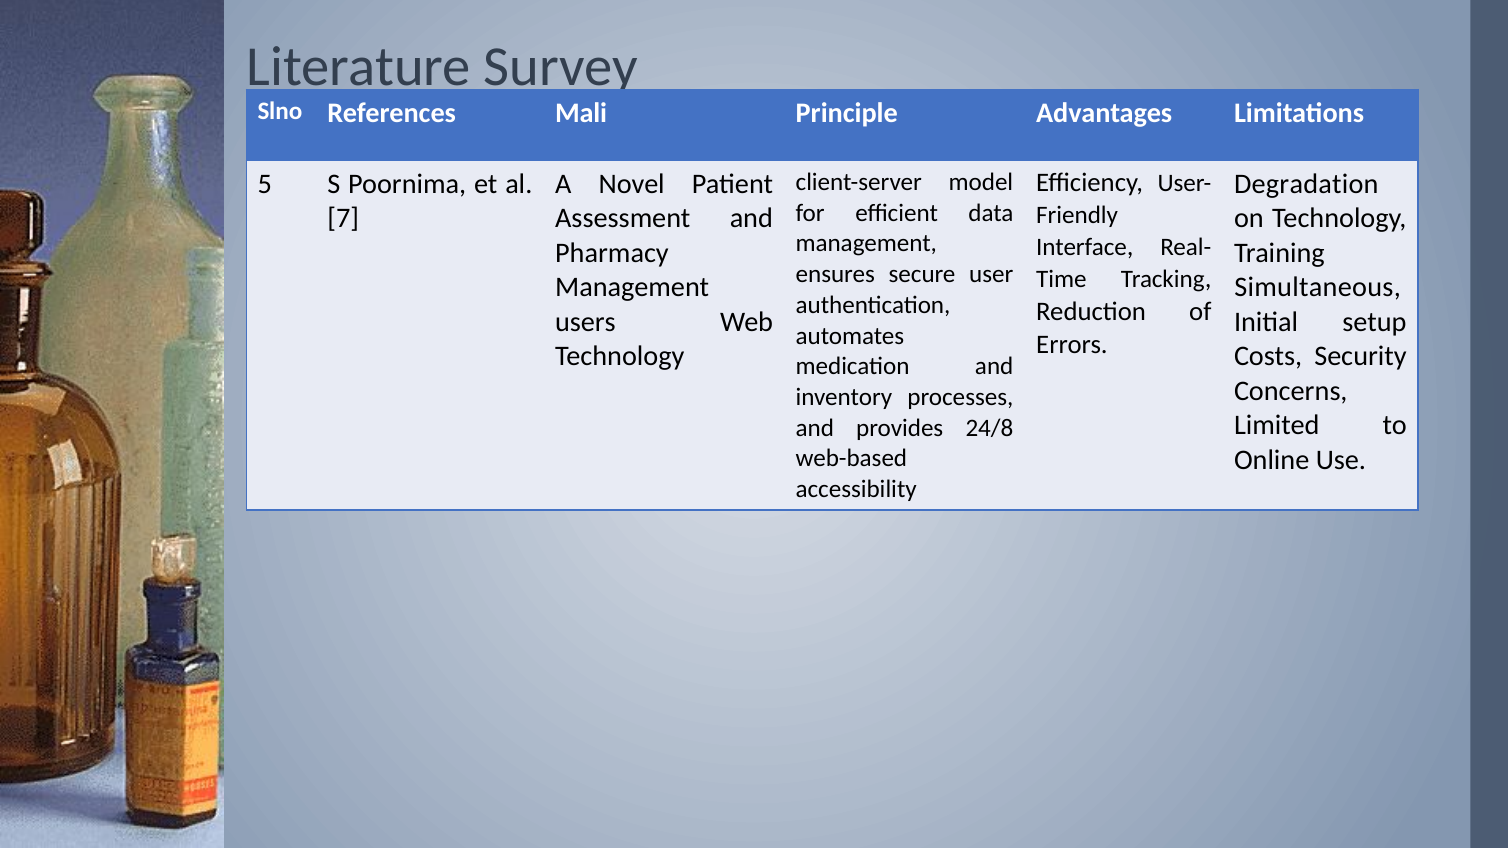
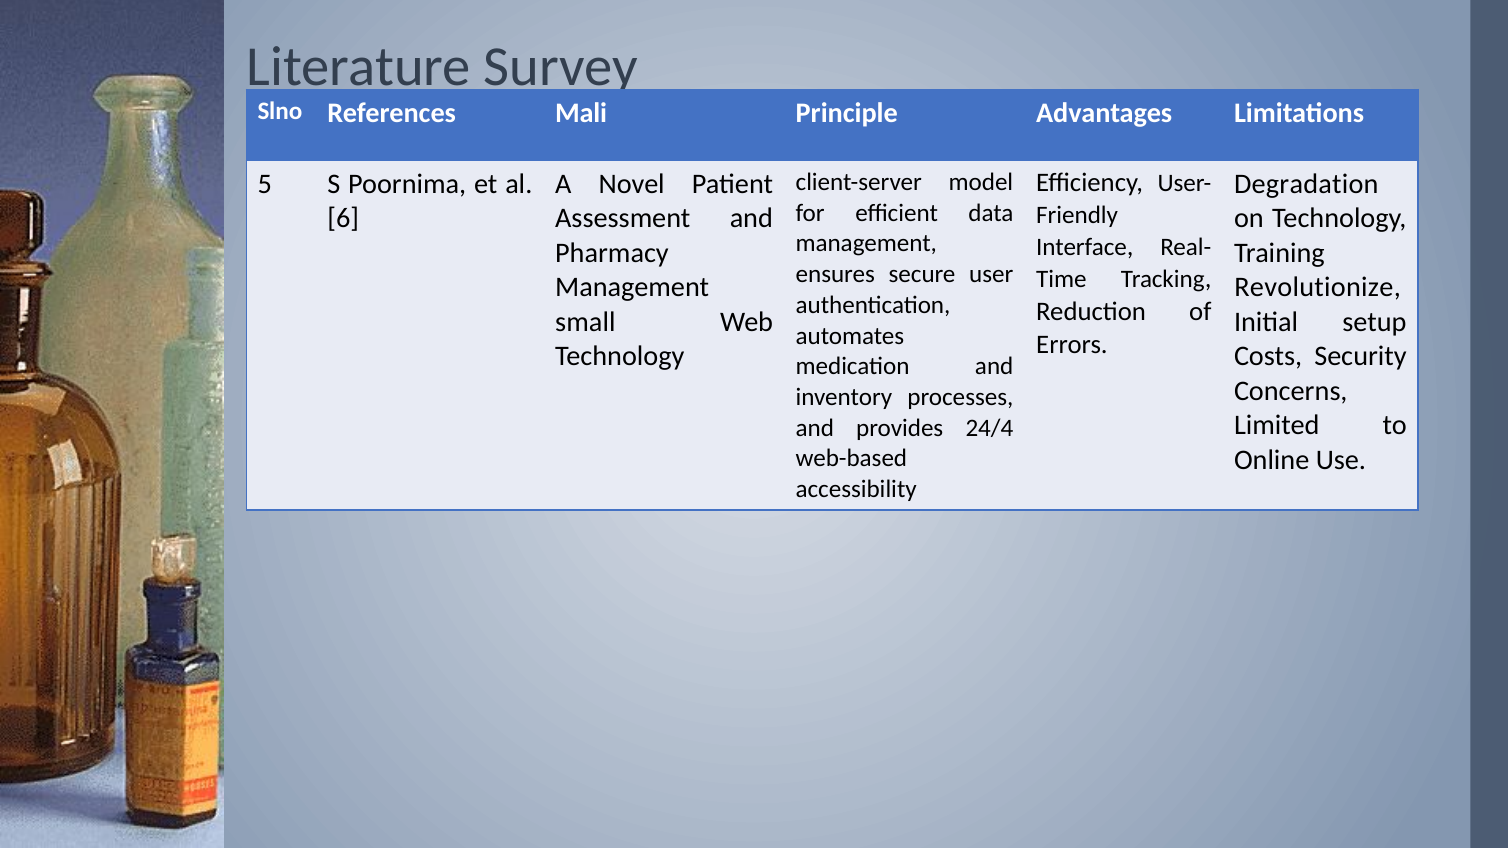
7: 7 -> 6
Simultaneous: Simultaneous -> Revolutionize
users: users -> small
24/8: 24/8 -> 24/4
